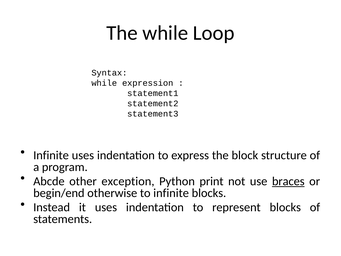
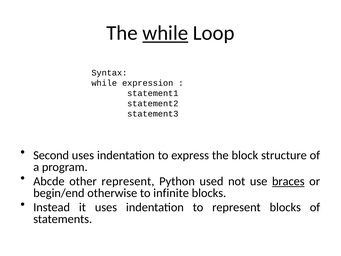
while at (165, 33) underline: none -> present
Infinite at (51, 155): Infinite -> Second
other exception: exception -> represent
print: print -> used
